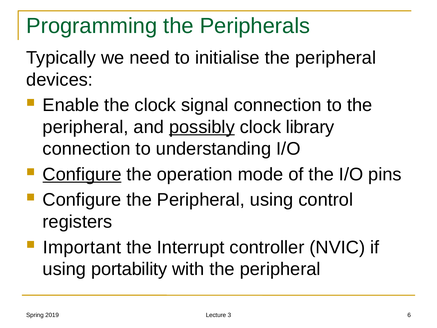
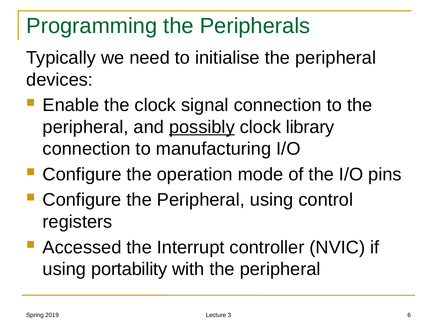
understanding: understanding -> manufacturing
Configure at (82, 174) underline: present -> none
Important: Important -> Accessed
